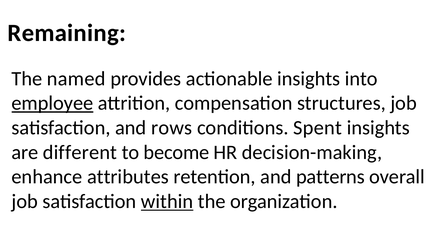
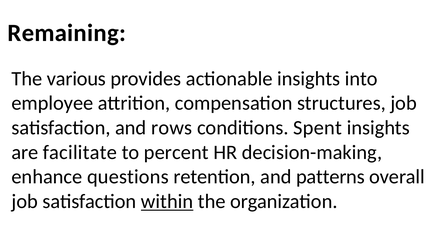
named: named -> various
employee underline: present -> none
different: different -> facilitate
become: become -> percent
attributes: attributes -> questions
